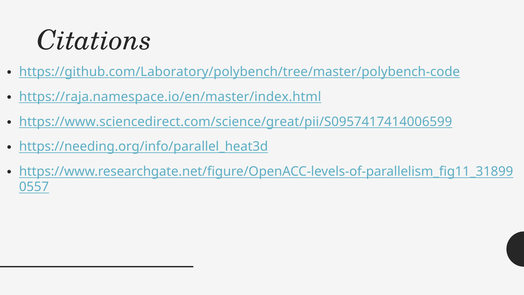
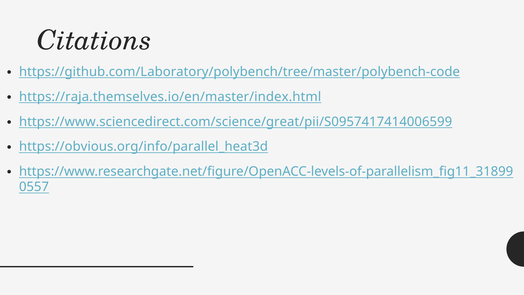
https://raja.namespace.io/en/master/index.html: https://raja.namespace.io/en/master/index.html -> https://raja.themselves.io/en/master/index.html
https://needing.org/info/parallel_heat3d: https://needing.org/info/parallel_heat3d -> https://obvious.org/info/parallel_heat3d
